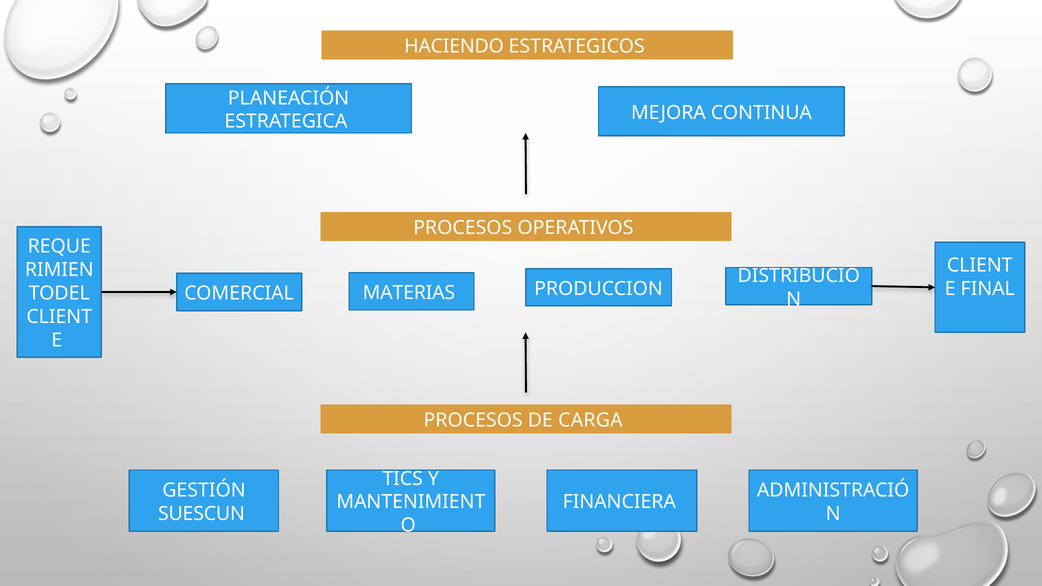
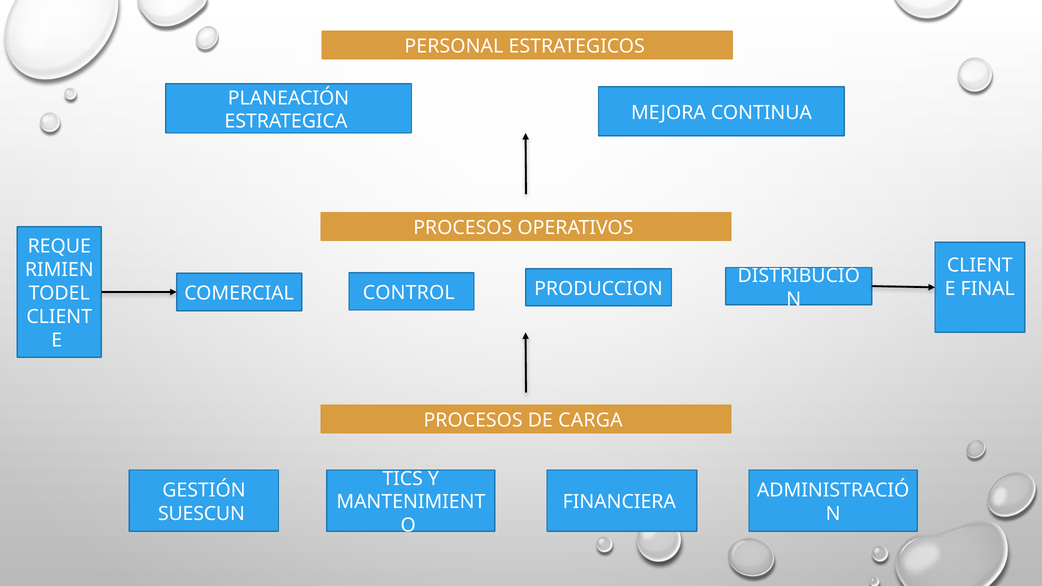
HACIENDO: HACIENDO -> PERSONAL
MATERIAS: MATERIAS -> CONTROL
